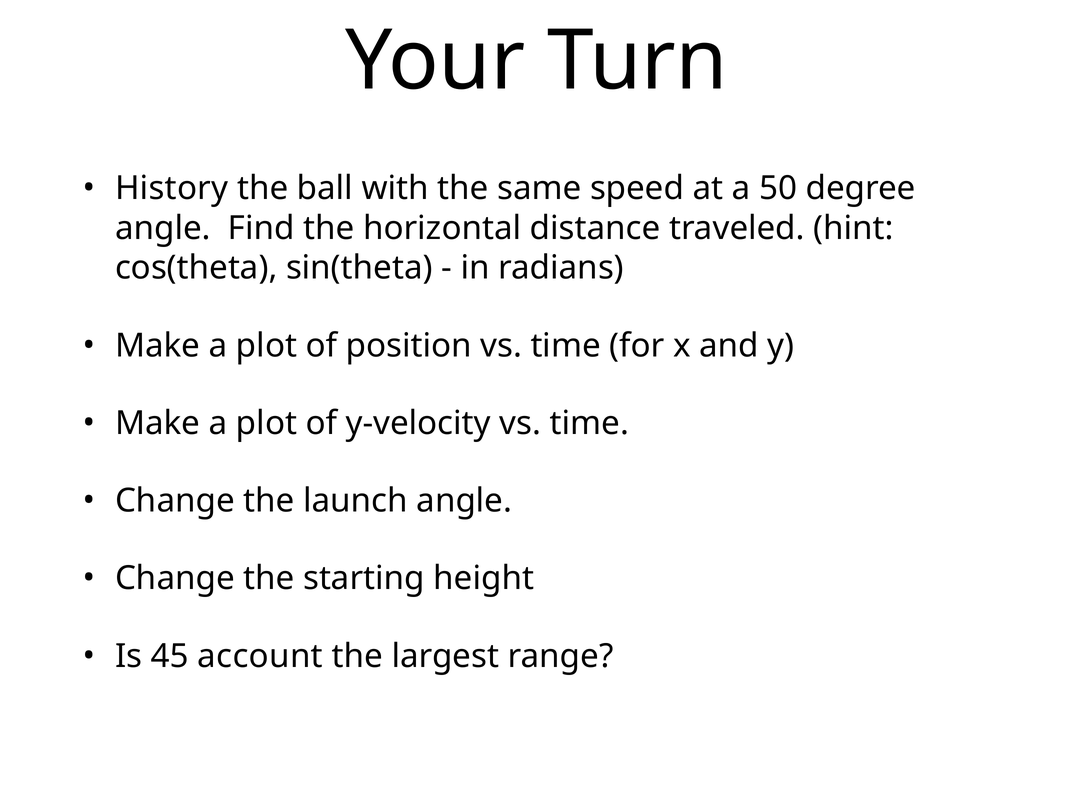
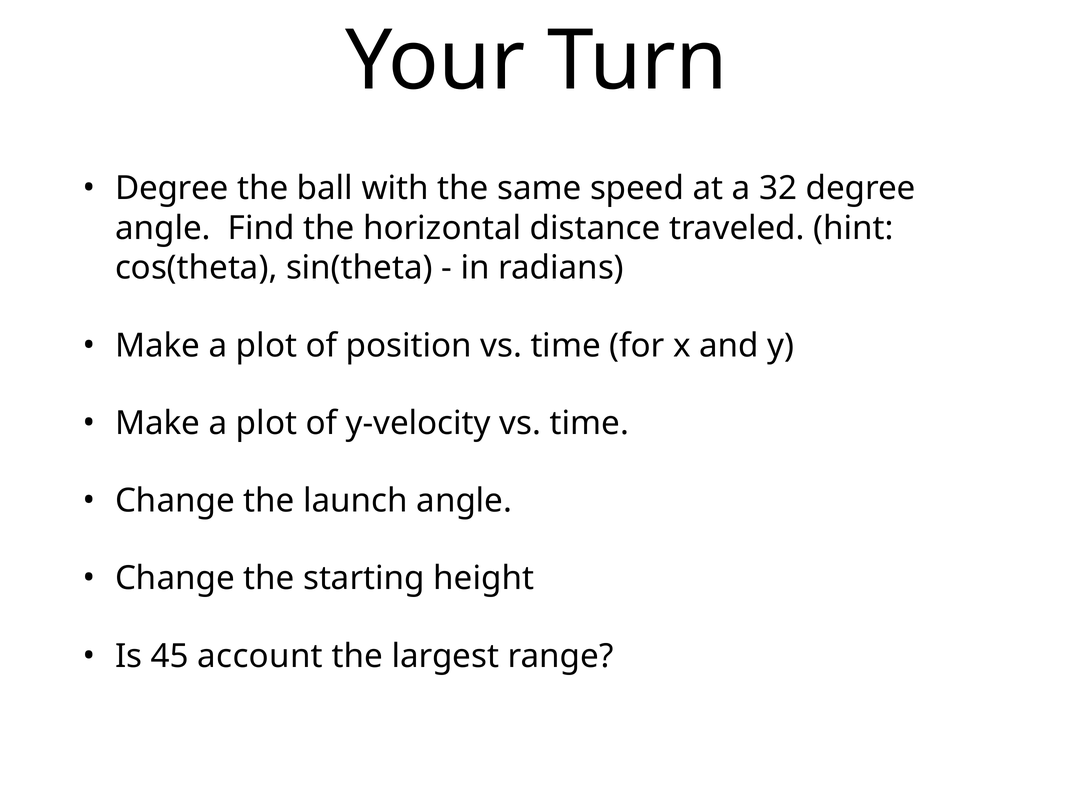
History at (172, 188): History -> Degree
50: 50 -> 32
